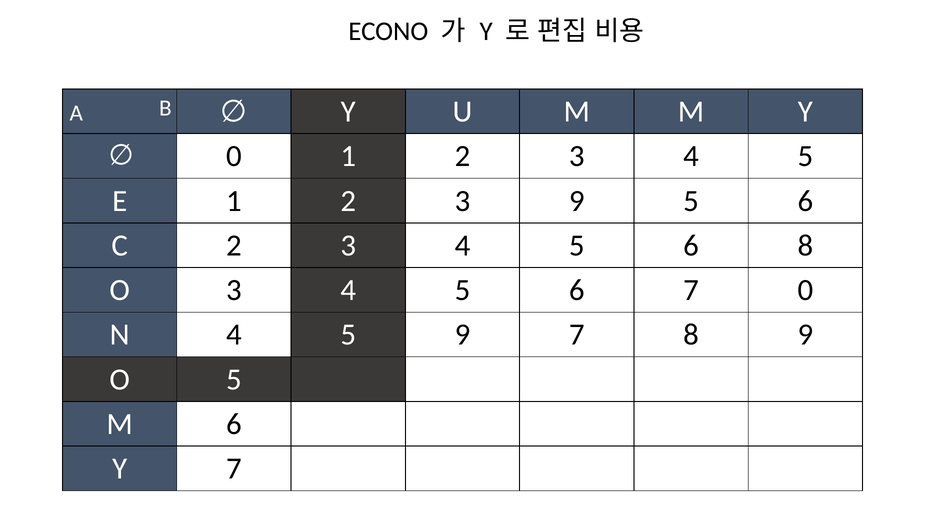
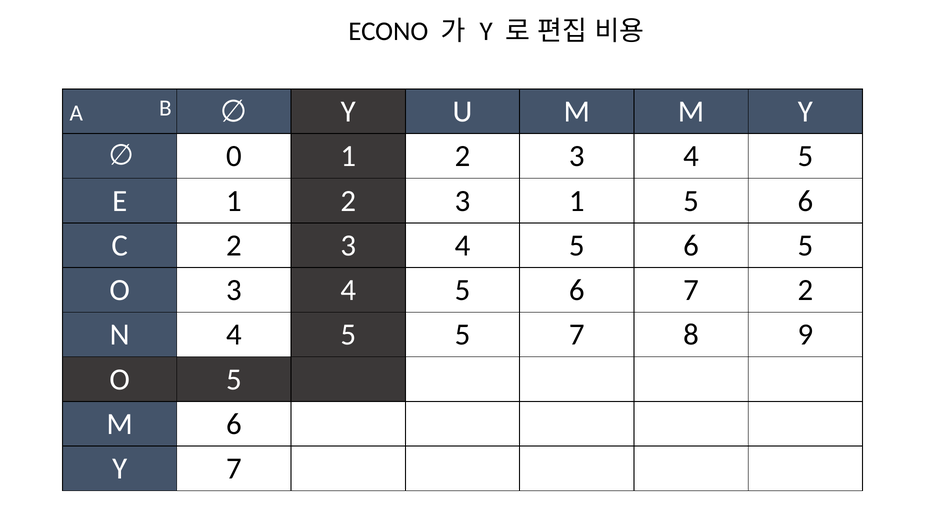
3 9: 9 -> 1
6 8: 8 -> 5
7 0: 0 -> 2
5 9: 9 -> 5
